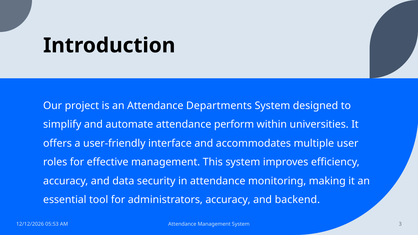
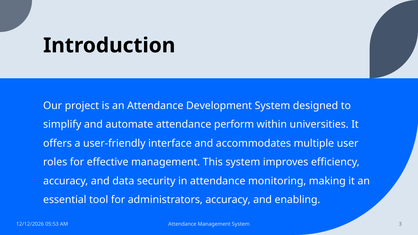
Departments: Departments -> Development
backend: backend -> enabling
